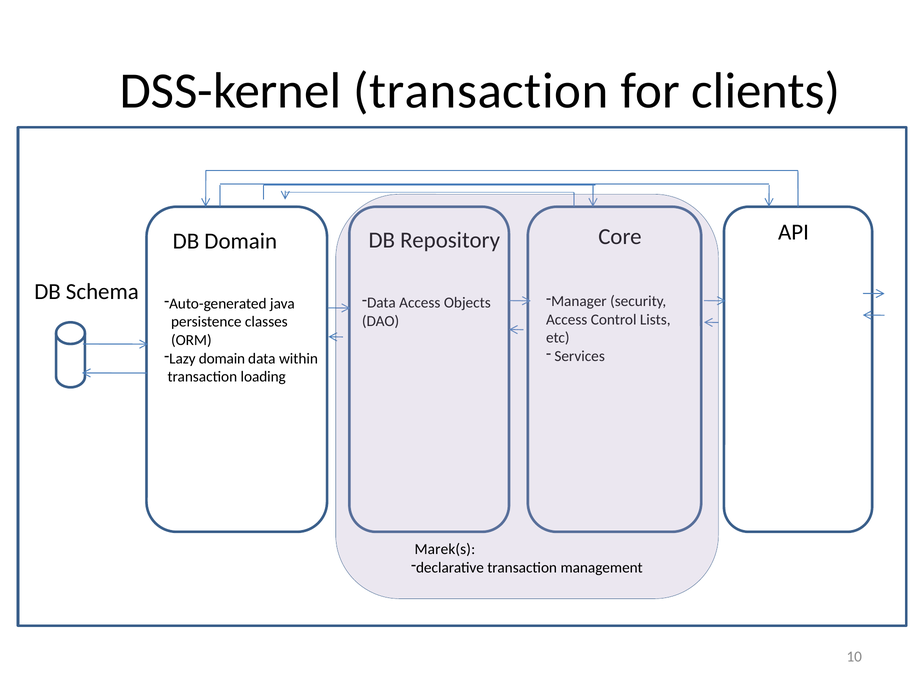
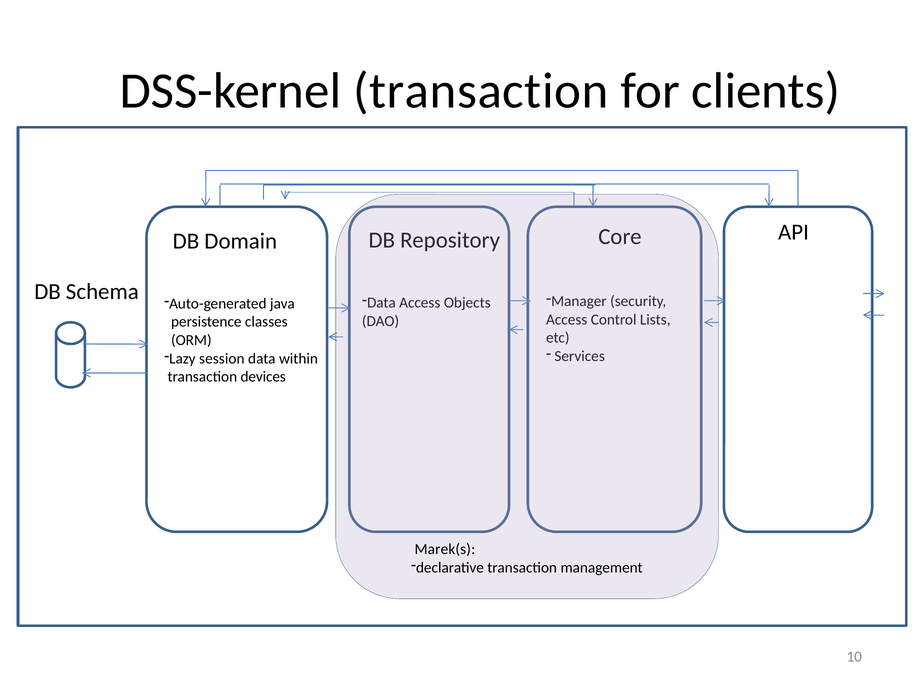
Lazy domain: domain -> session
loading: loading -> devices
